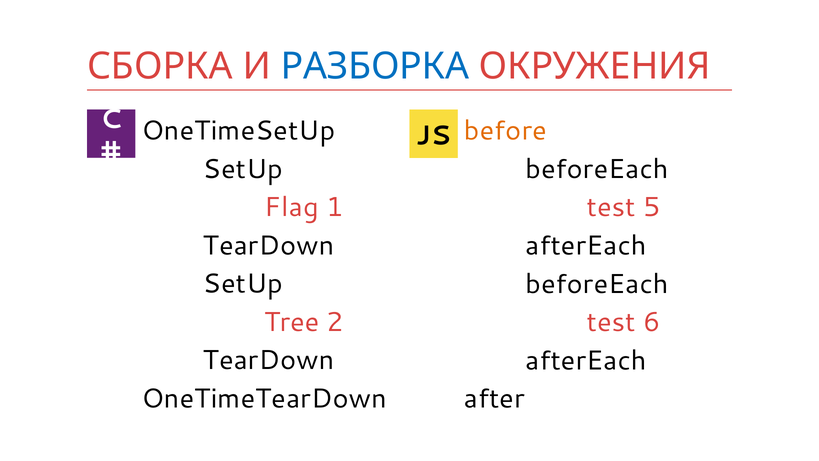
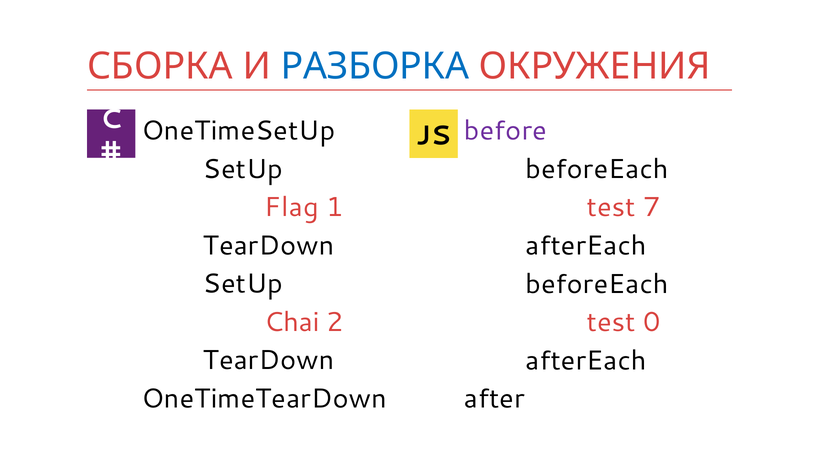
before colour: orange -> purple
5: 5 -> 7
Tree: Tree -> Chai
6: 6 -> 0
